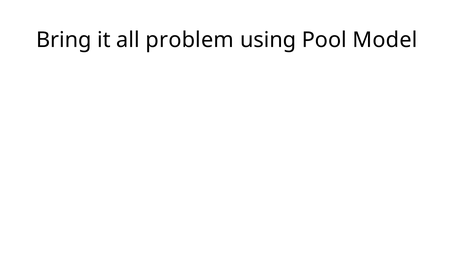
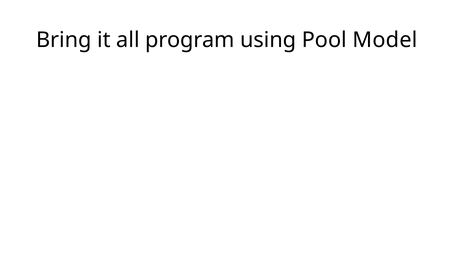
problem: problem -> program
